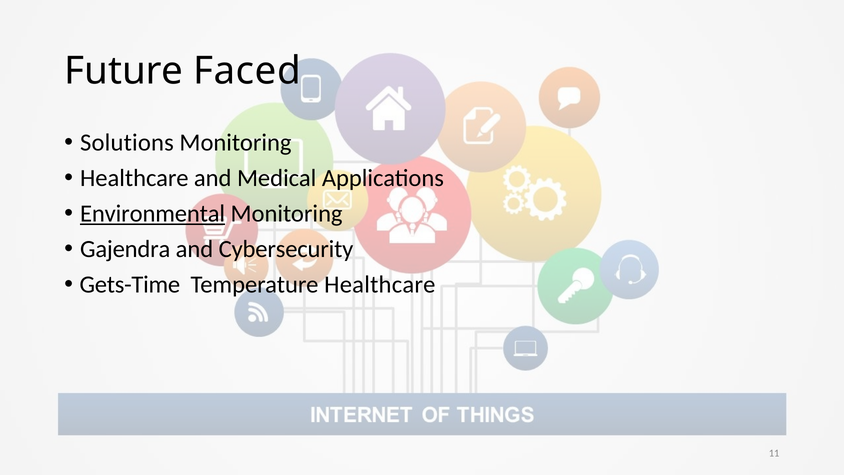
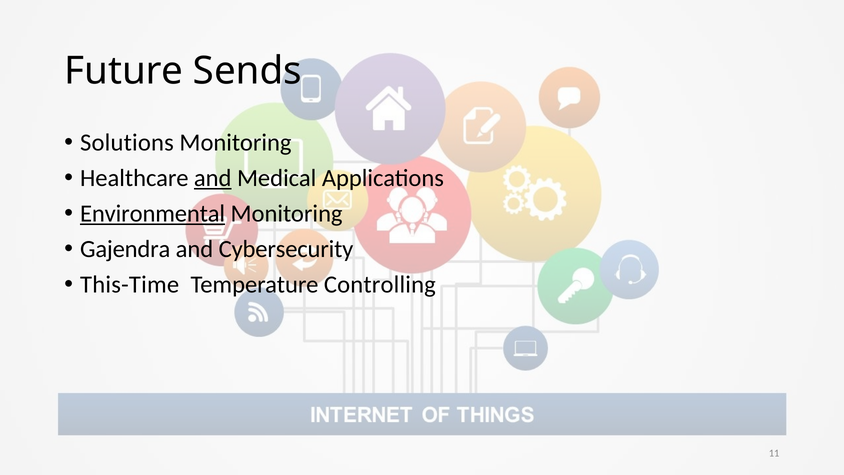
Faced: Faced -> Sends
and at (213, 178) underline: none -> present
Gets-Time: Gets-Time -> This-Time
Temperature Healthcare: Healthcare -> Controlling
